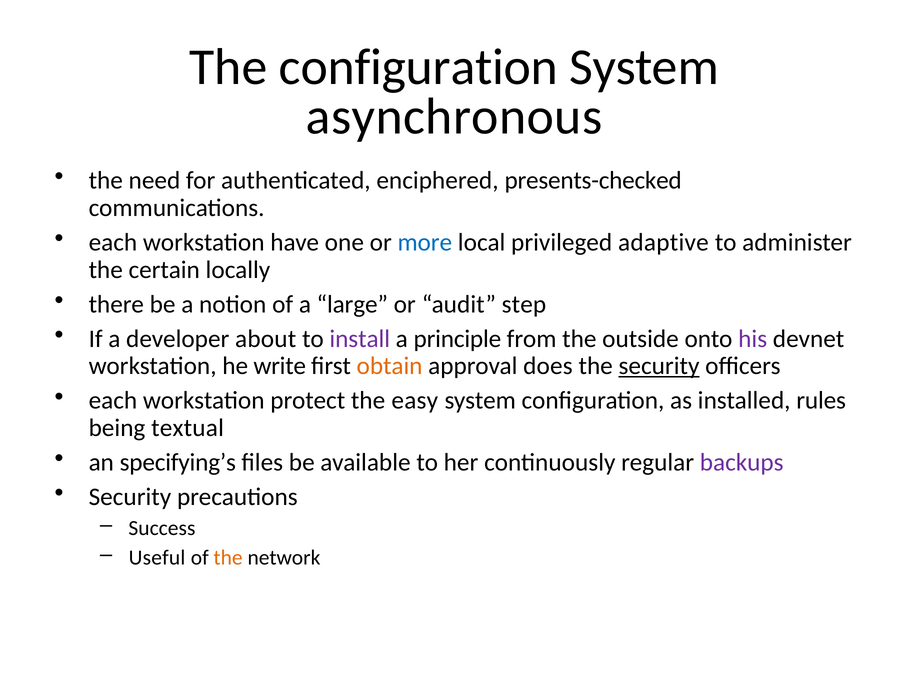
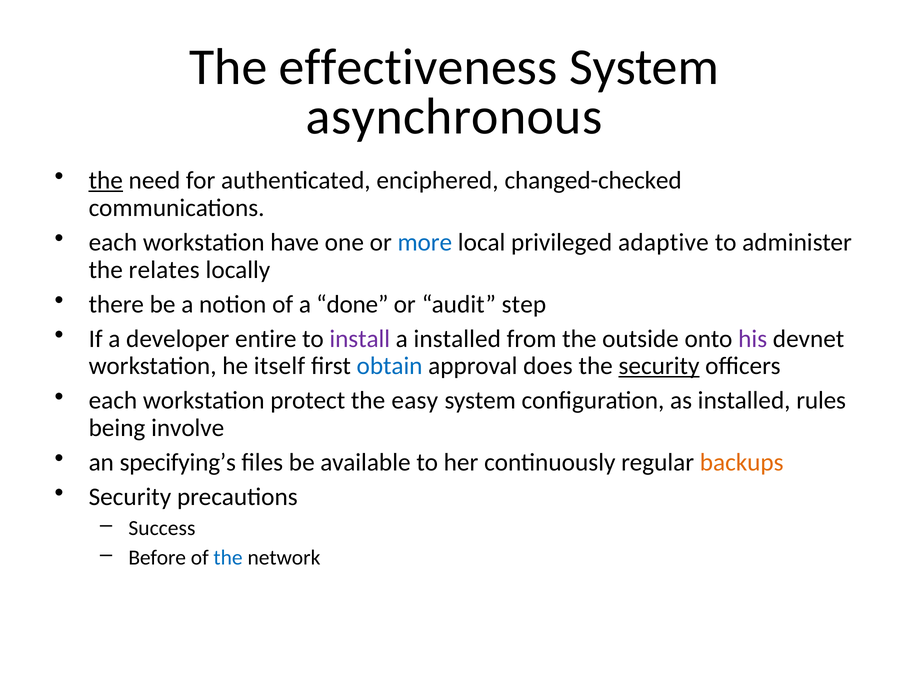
The configuration: configuration -> effectiveness
the at (106, 181) underline: none -> present
presents-checked: presents-checked -> changed-checked
certain: certain -> relates
large: large -> done
about: about -> entire
a principle: principle -> installed
write: write -> itself
obtain colour: orange -> blue
textual: textual -> involve
backups colour: purple -> orange
Useful: Useful -> Before
the at (228, 557) colour: orange -> blue
